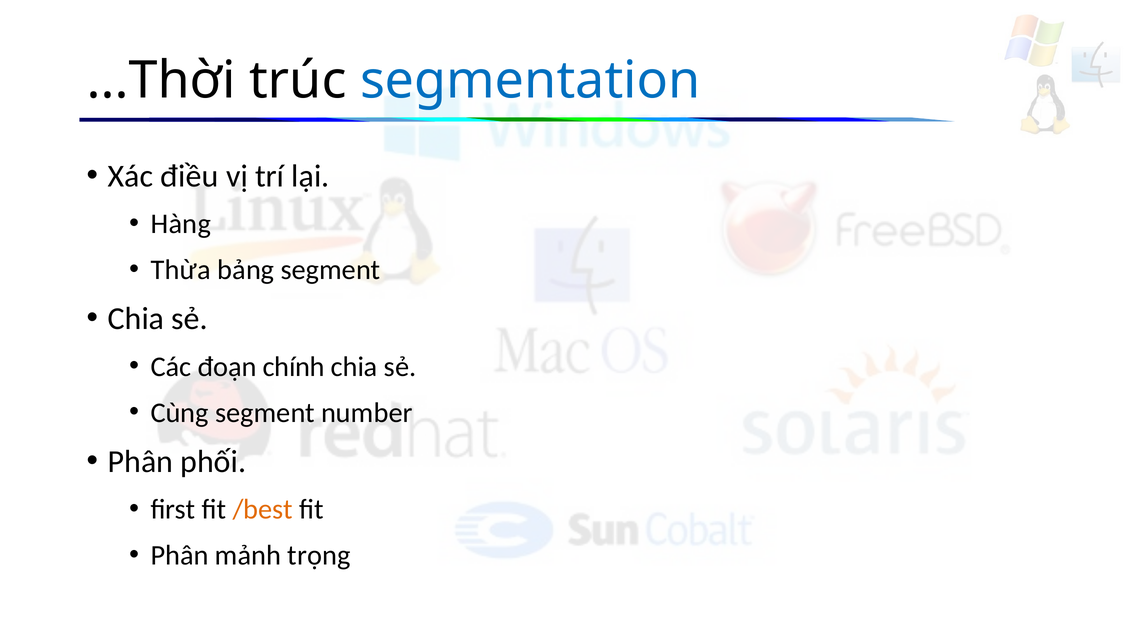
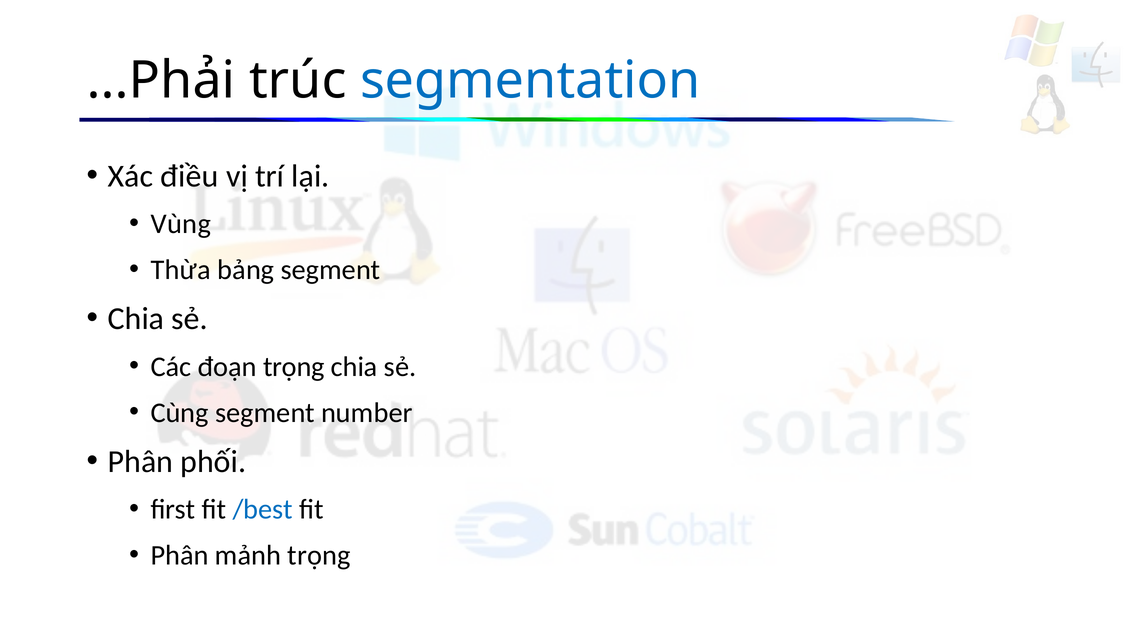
...Thời: ...Thời -> ...Phải
Hàng: Hàng -> Vùng
đoạn chính: chính -> trọng
/best colour: orange -> blue
